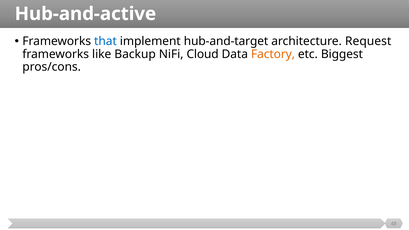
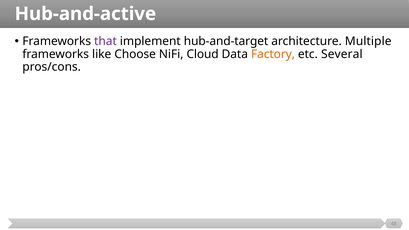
that colour: blue -> purple
Request: Request -> Multiple
Backup: Backup -> Choose
Biggest: Biggest -> Several
